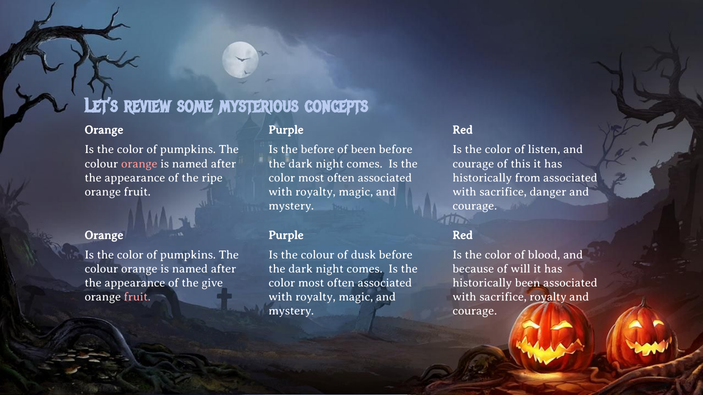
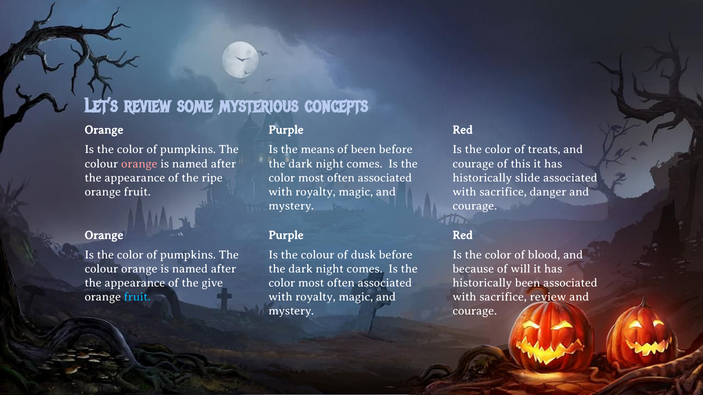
the before: before -> means
listen: listen -> treats
from: from -> slide
fruit at (137, 297) colour: pink -> light blue
sacrifice royalty: royalty -> review
